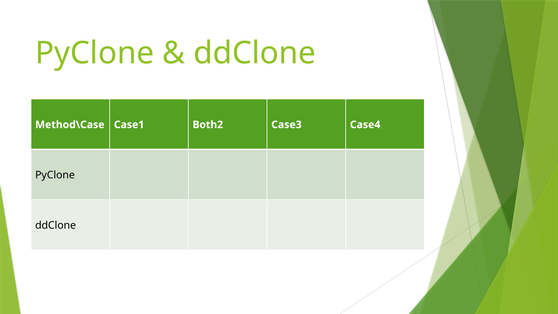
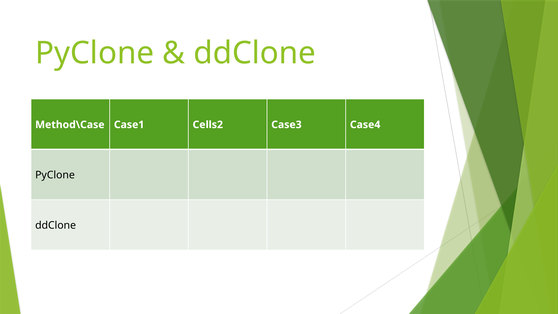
Both2: Both2 -> Cells2
